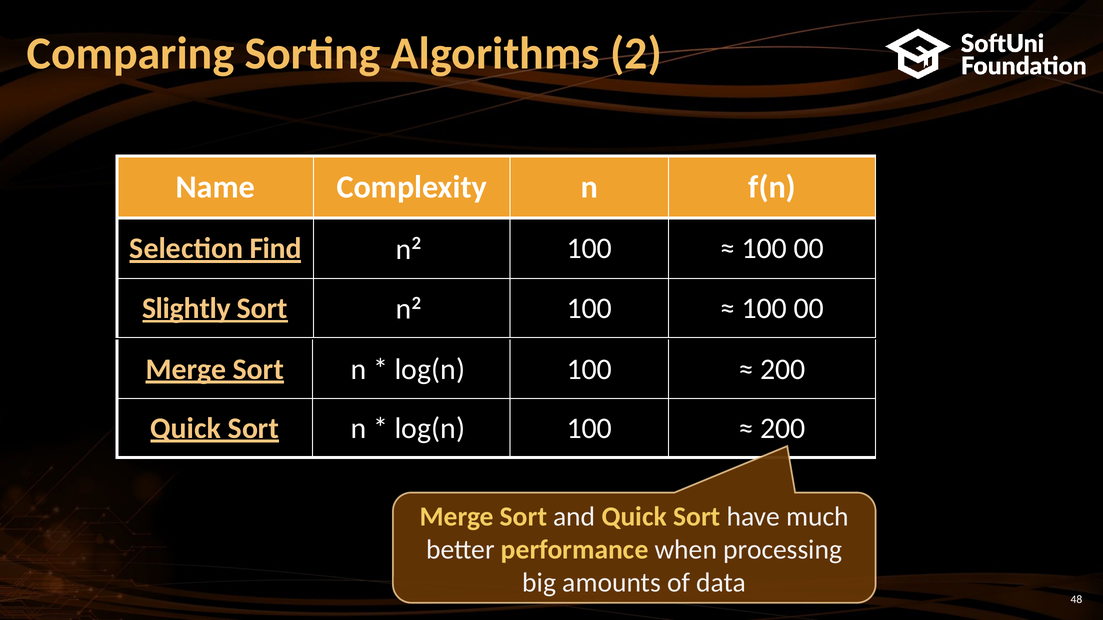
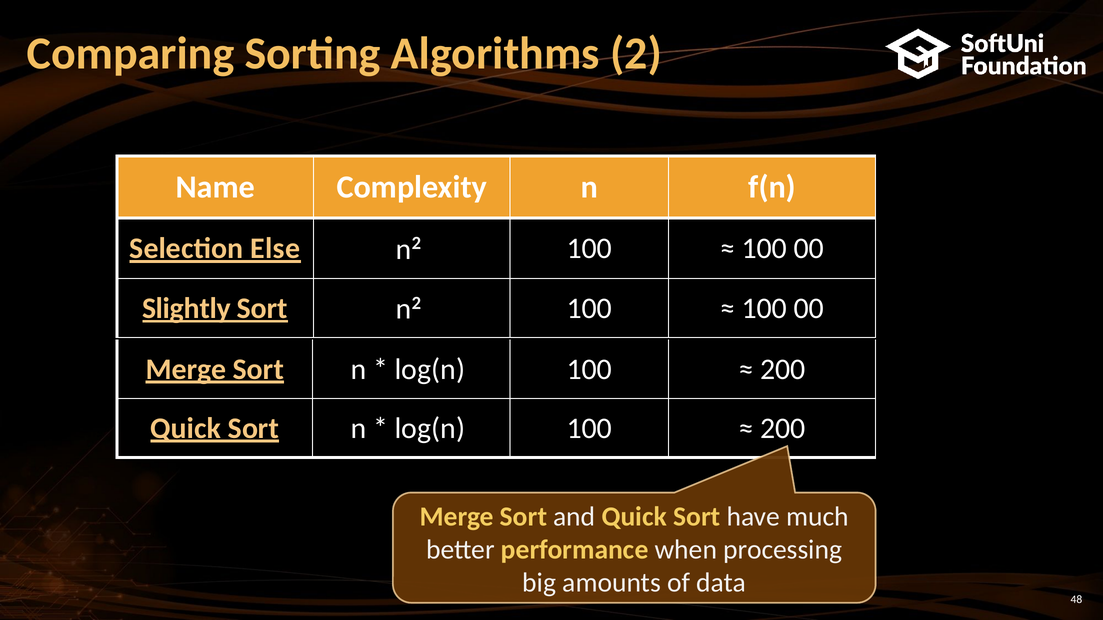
Find: Find -> Else
